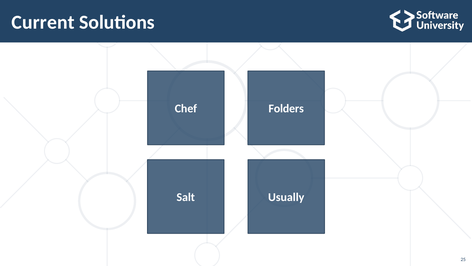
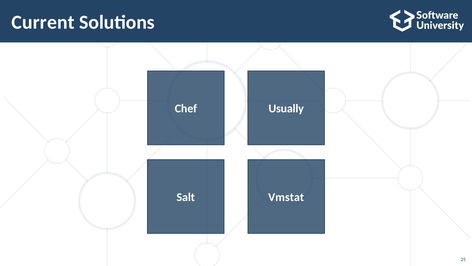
Folders: Folders -> Usually
Usually: Usually -> Vmstat
